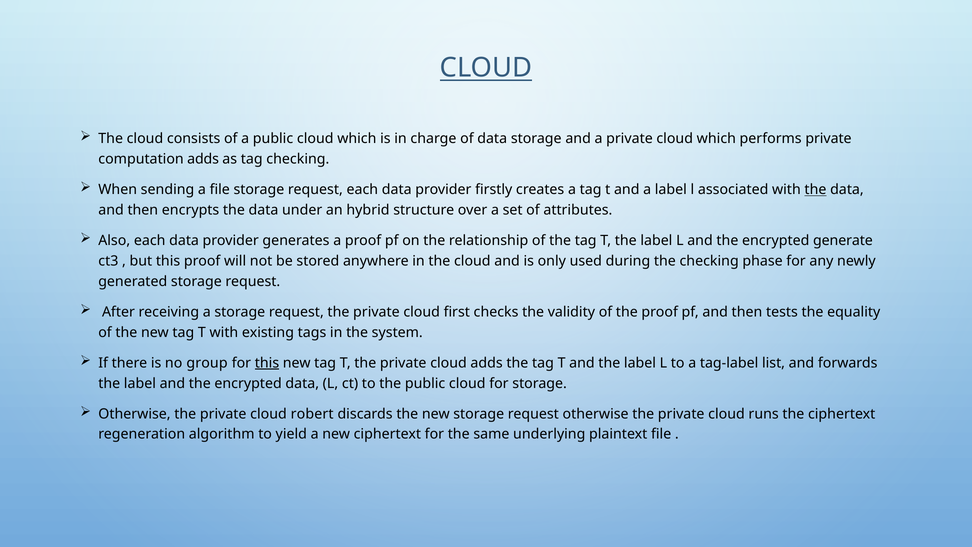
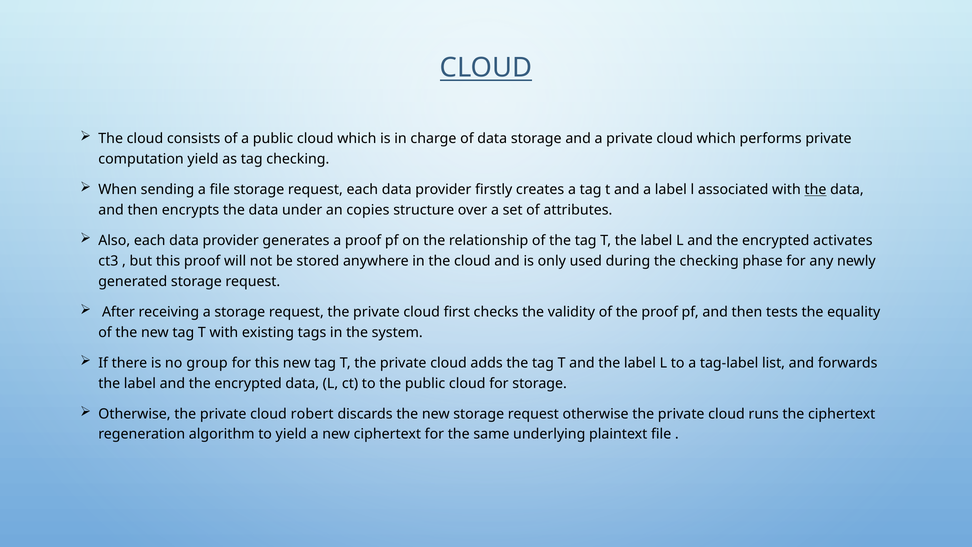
computation adds: adds -> yield
hybrid: hybrid -> copies
generate: generate -> activates
this at (267, 363) underline: present -> none
